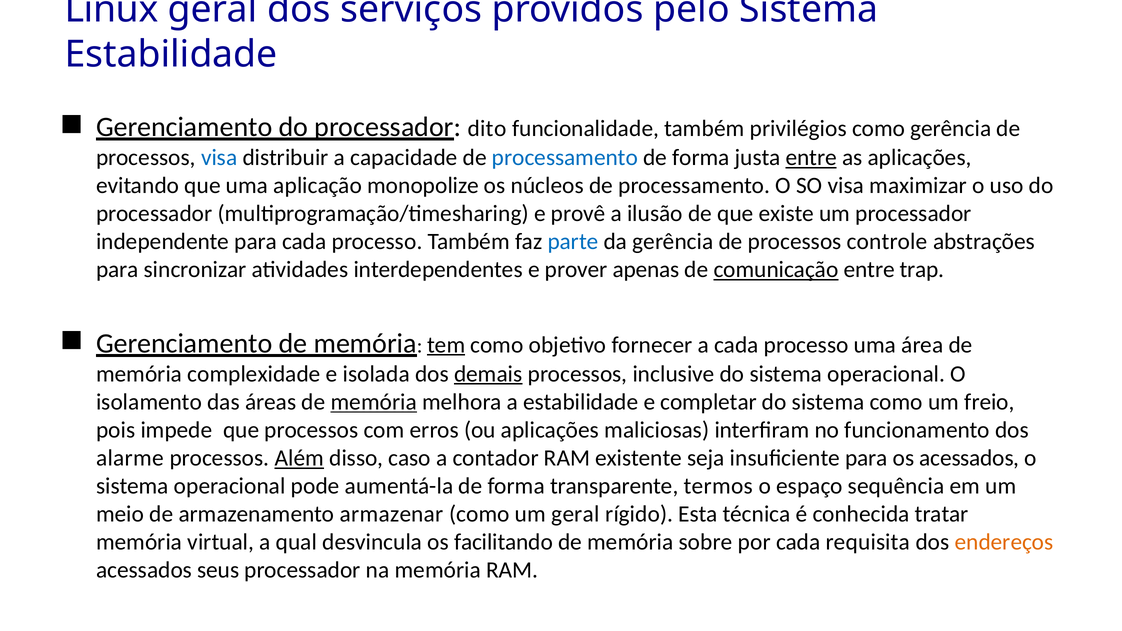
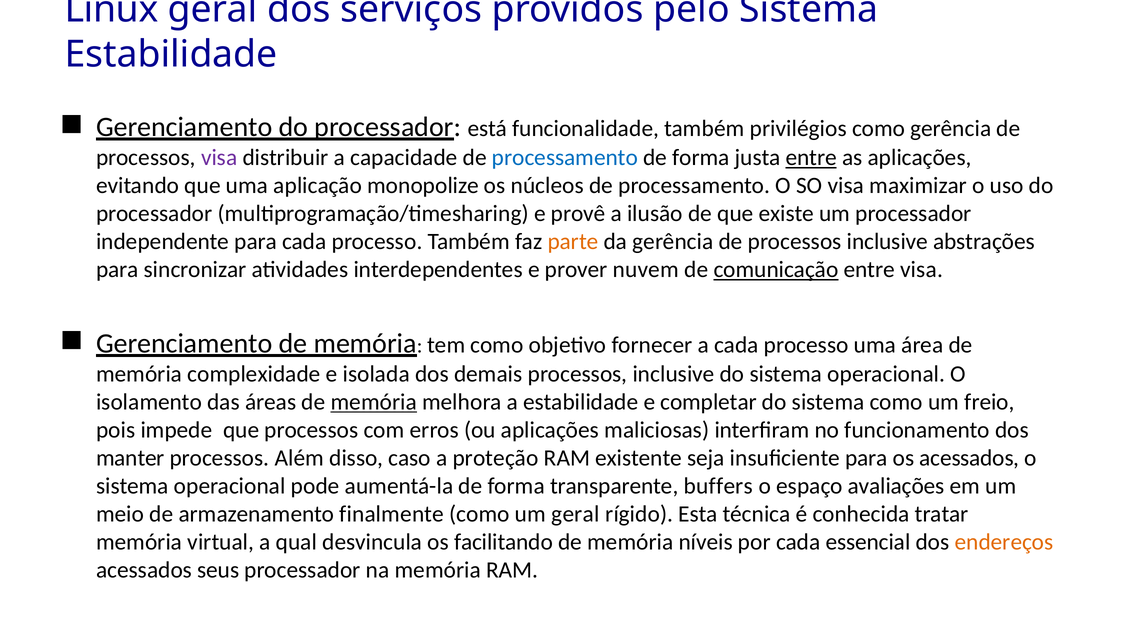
dito: dito -> está
visa at (219, 158) colour: blue -> purple
parte colour: blue -> orange
de processos controle: controle -> inclusive
apenas: apenas -> nuvem
entre trap: trap -> visa
tem underline: present -> none
demais underline: present -> none
alarme: alarme -> manter
Além underline: present -> none
contador: contador -> proteção
termos: termos -> buffers
sequência: sequência -> avaliações
armazenar: armazenar -> finalmente
sobre: sobre -> níveis
requisita: requisita -> essencial
